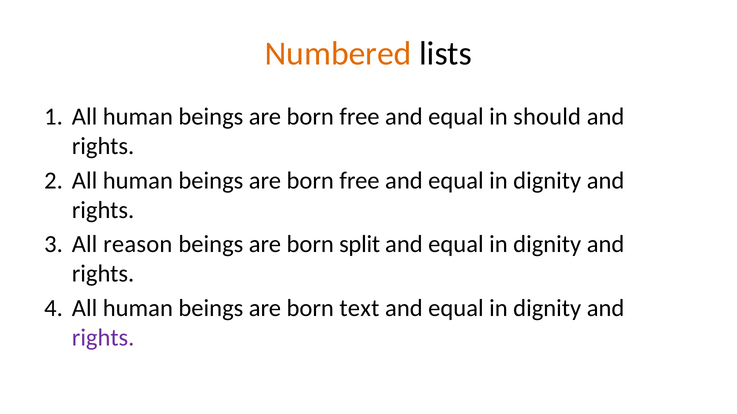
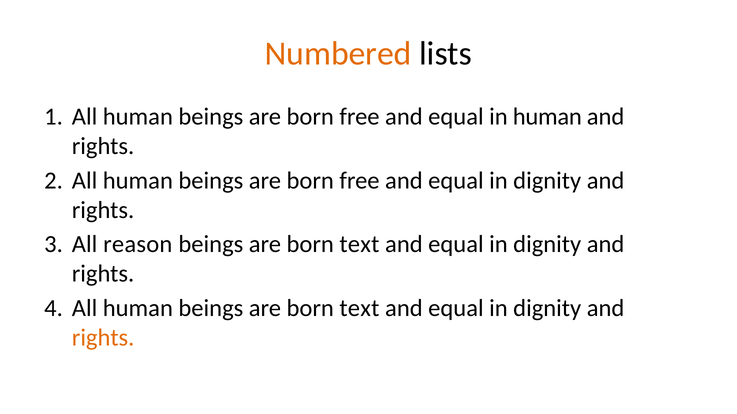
in should: should -> human
split at (360, 245): split -> text
rights at (103, 338) colour: purple -> orange
